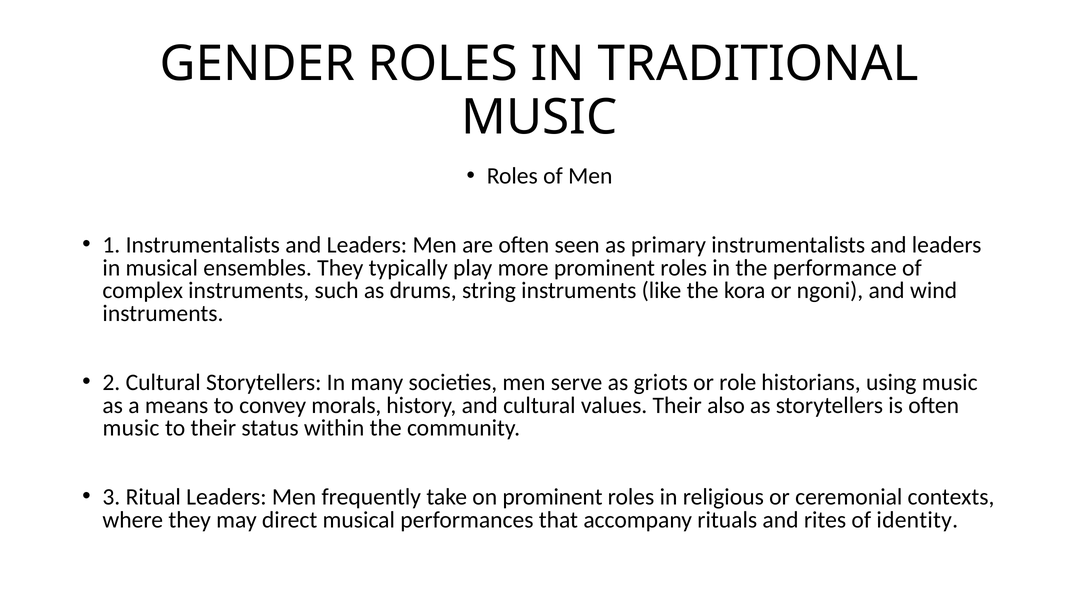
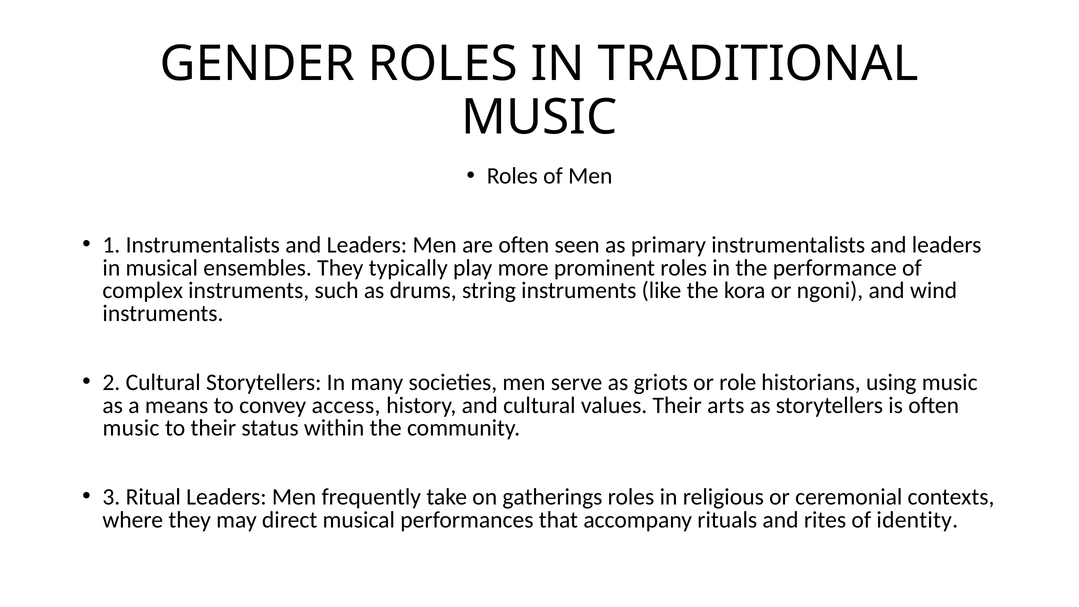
morals: morals -> access
also: also -> arts
on prominent: prominent -> gatherings
